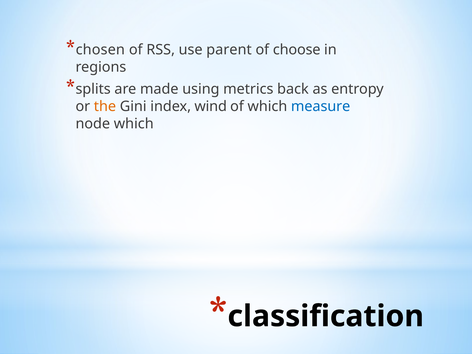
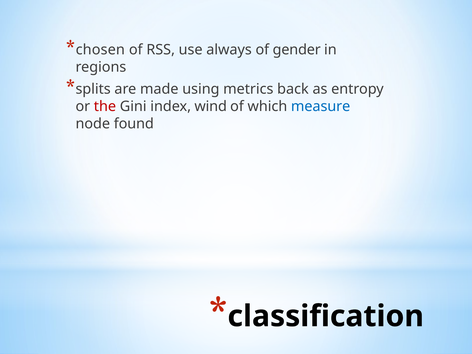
parent: parent -> always
choose: choose -> gender
the colour: orange -> red
node which: which -> found
